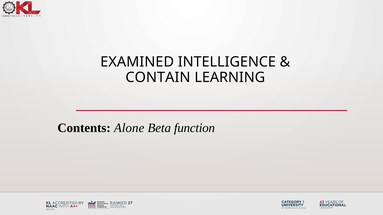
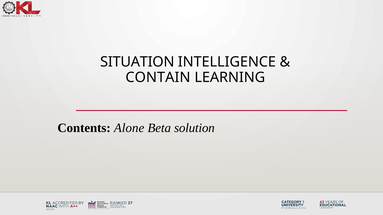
EXAMINED: EXAMINED -> SITUATION
function: function -> solution
